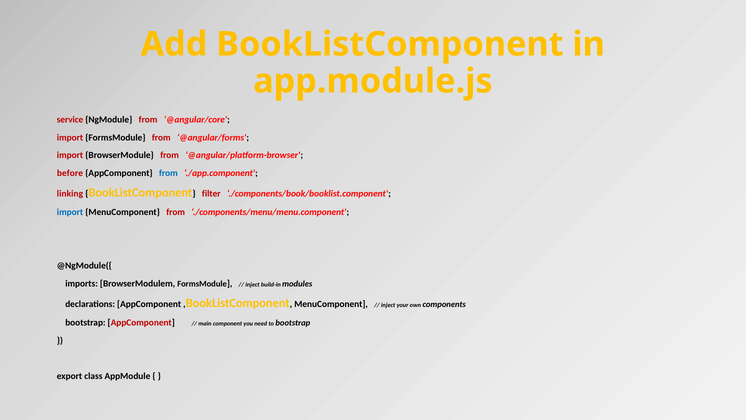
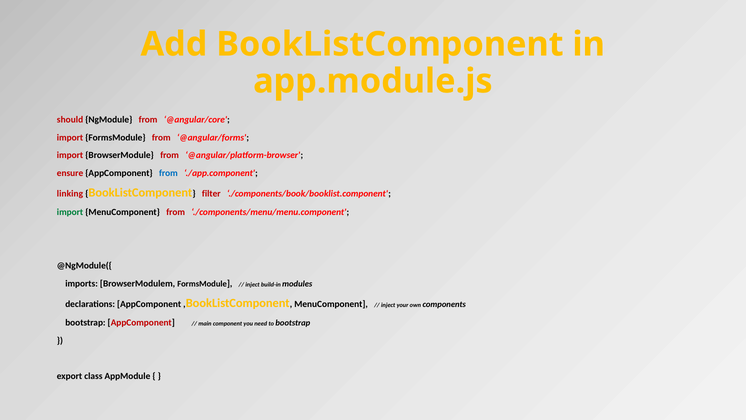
service: service -> should
before: before -> ensure
import at (70, 212) colour: blue -> green
